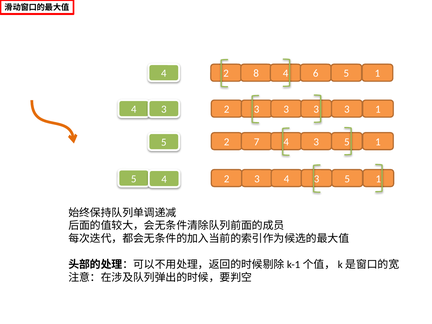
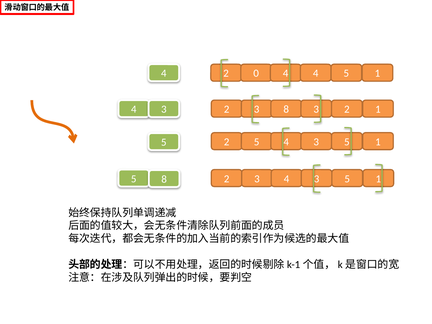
8: 8 -> 0
6 at (316, 73): 6 -> 4
3 at (286, 109): 3 -> 8
3 at (347, 109): 3 -> 2
2 7: 7 -> 5
5 4: 4 -> 8
